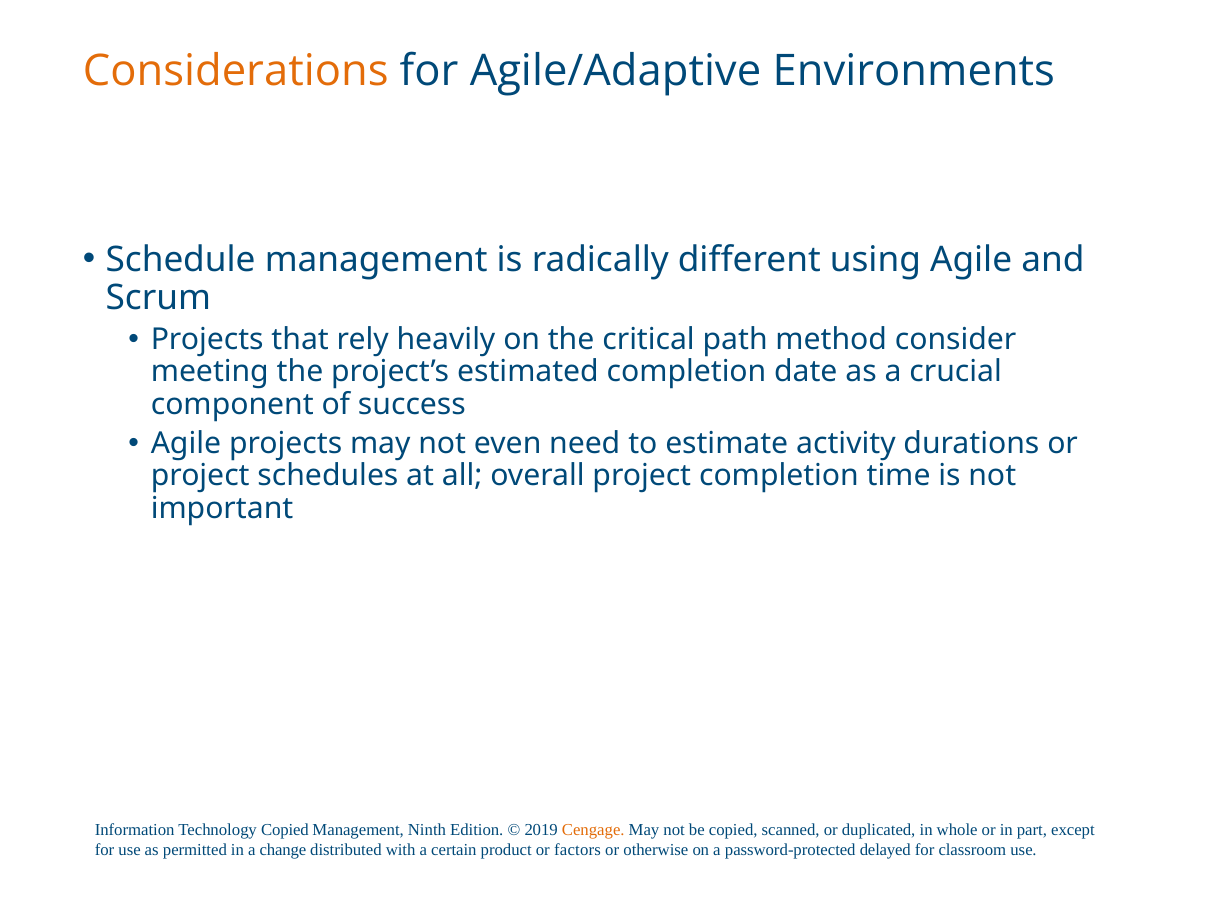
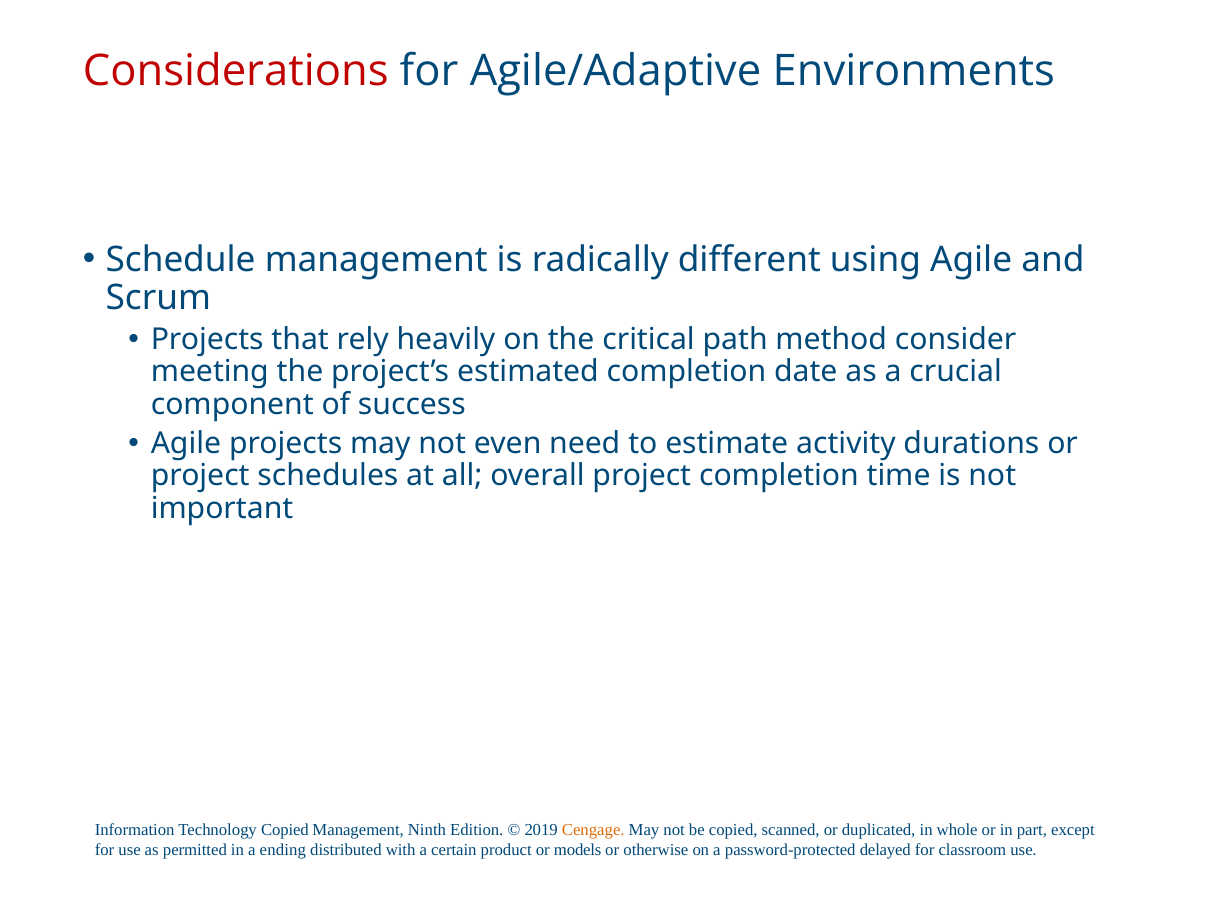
Considerations colour: orange -> red
change: change -> ending
factors: factors -> models
